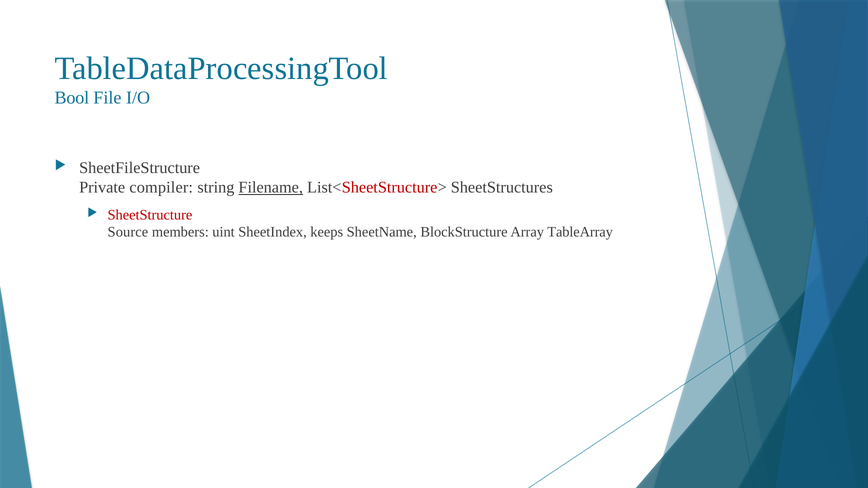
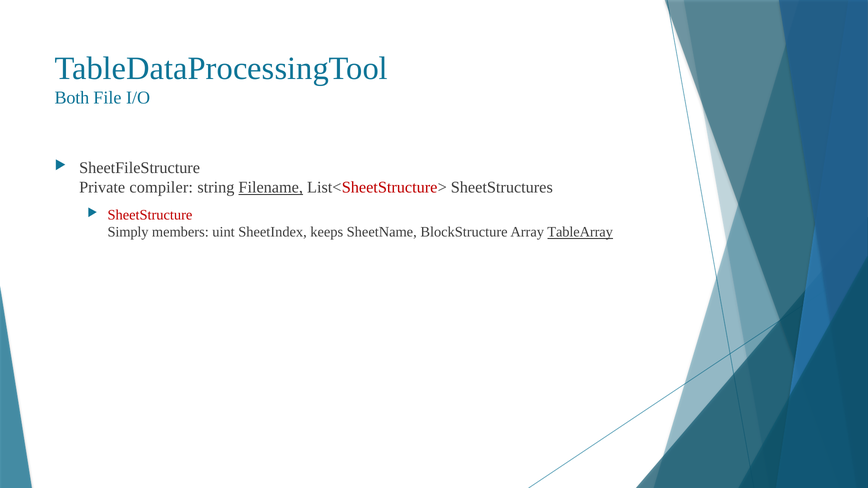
Bool: Bool -> Both
Source: Source -> Simply
TableArray underline: none -> present
